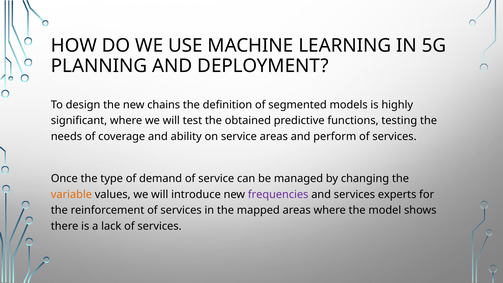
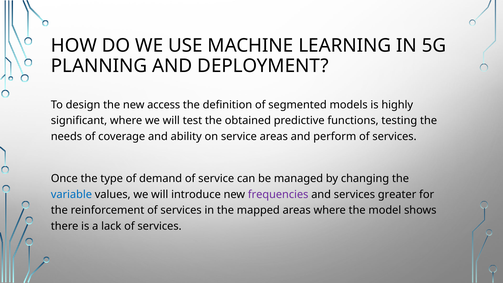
chains: chains -> access
variable colour: orange -> blue
experts: experts -> greater
